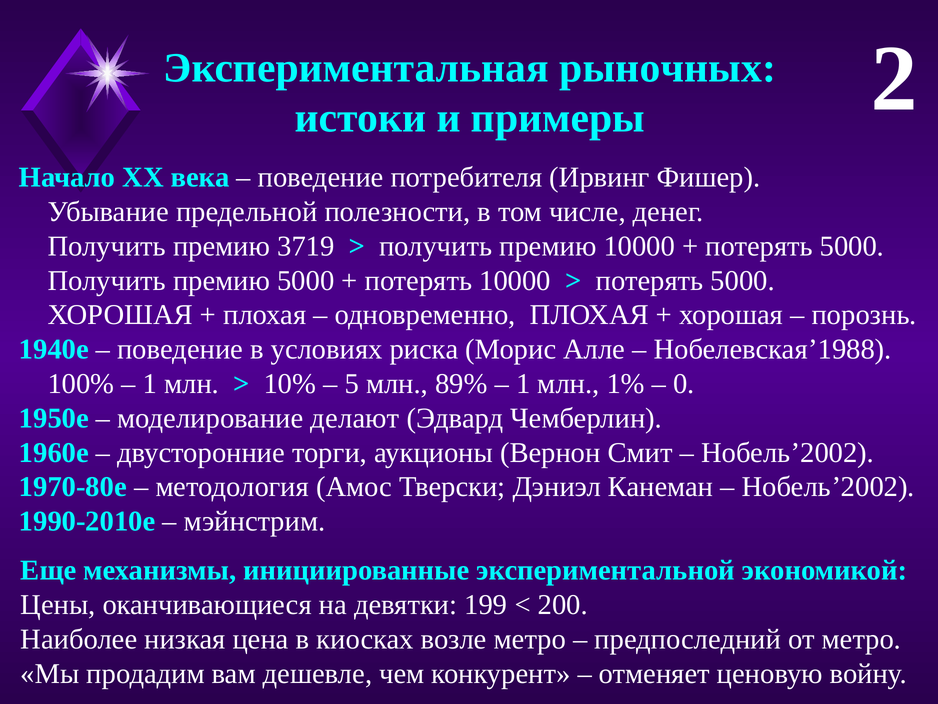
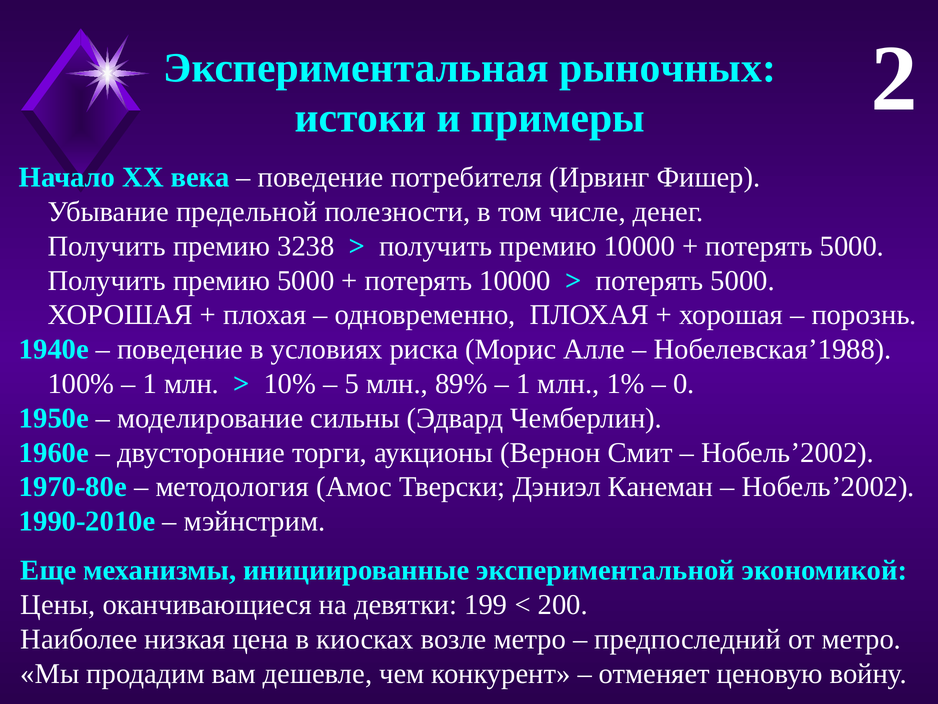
3719: 3719 -> 3238
делают: делают -> сильны
